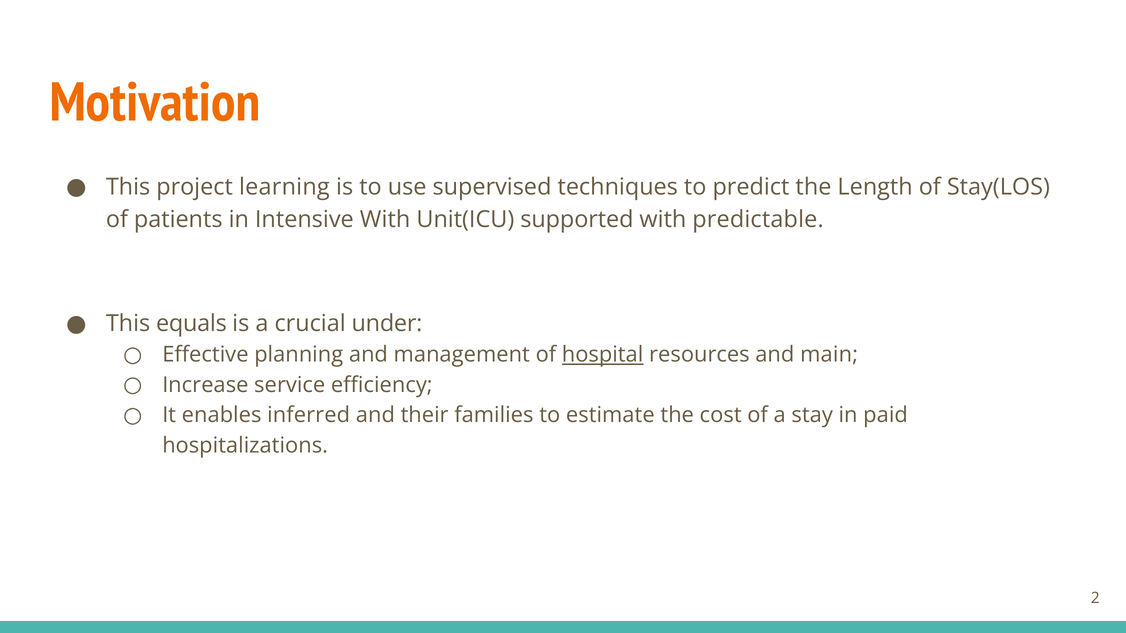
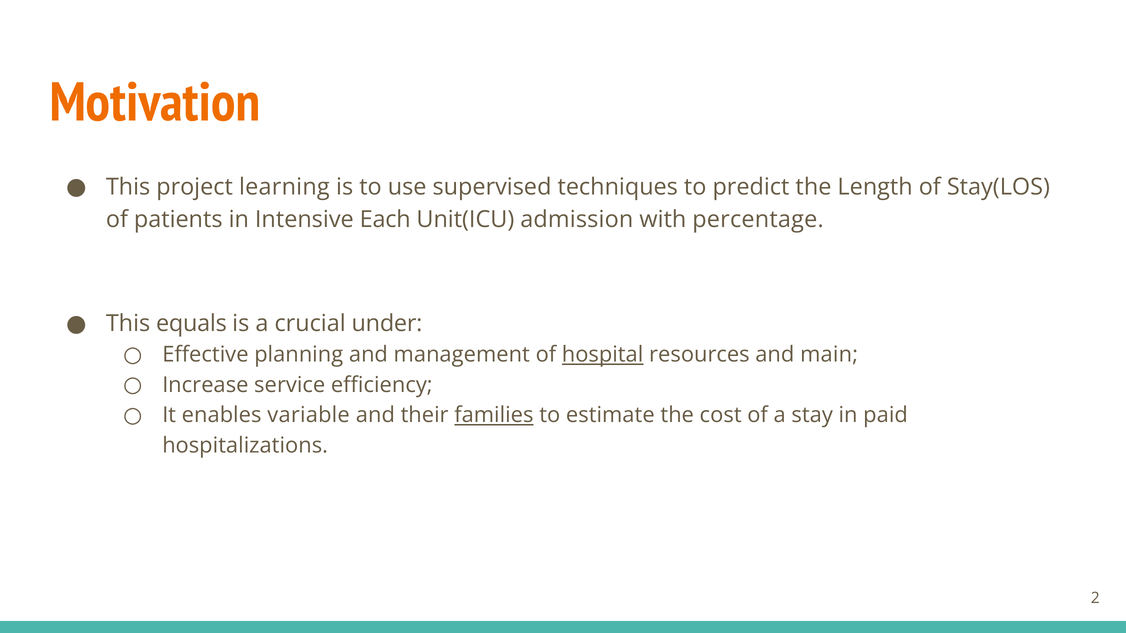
Intensive With: With -> Each
supported: supported -> admission
predictable: predictable -> percentage
inferred: inferred -> variable
families underline: none -> present
